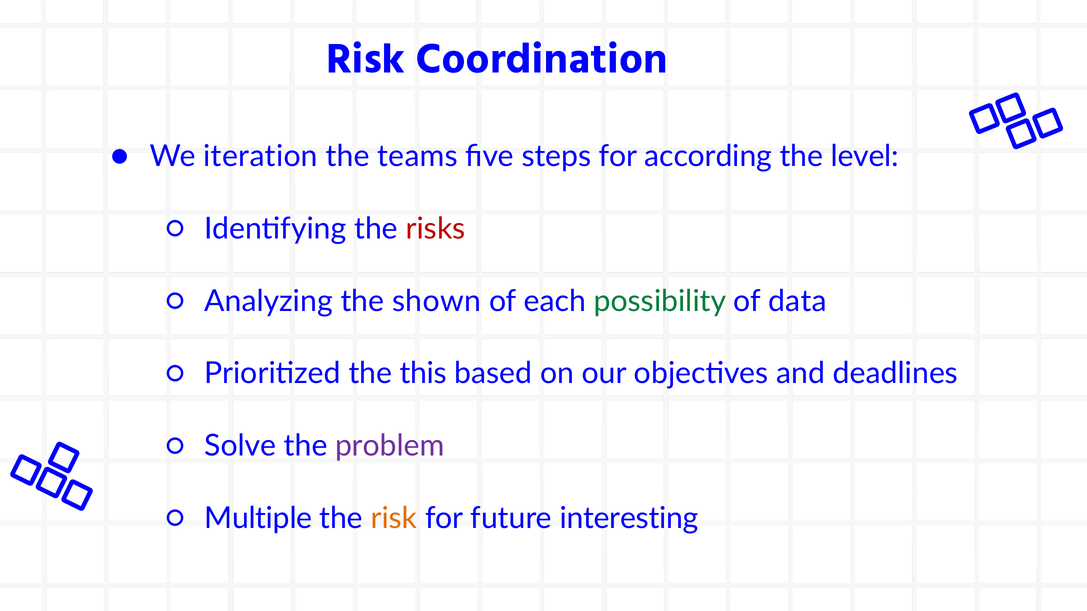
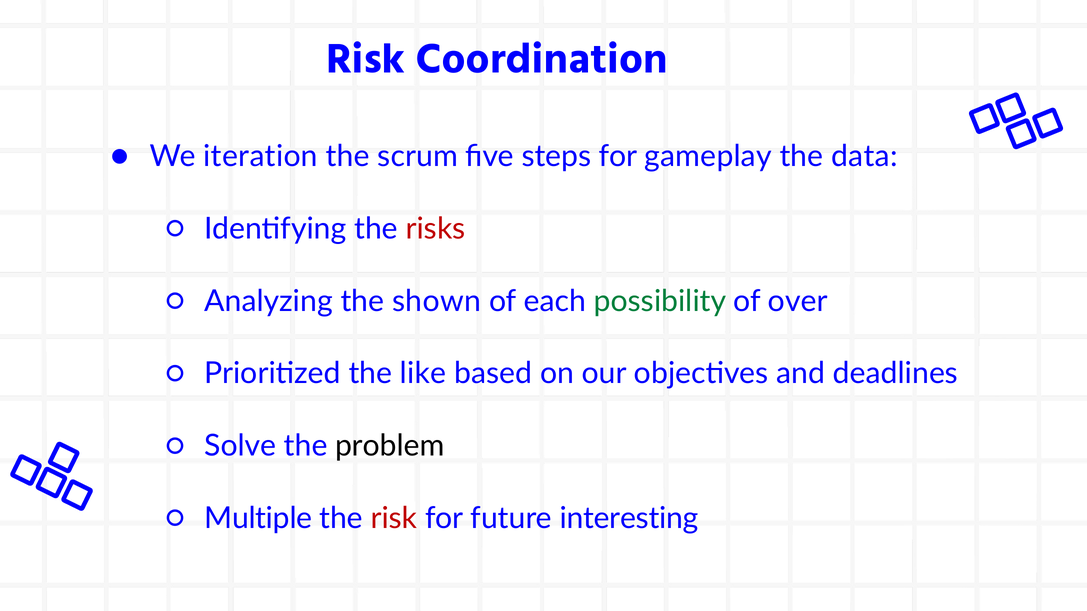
teams: teams -> scrum
according: according -> gameplay
level: level -> data
data: data -> over
this: this -> like
problem colour: purple -> black
risk at (394, 519) colour: orange -> red
